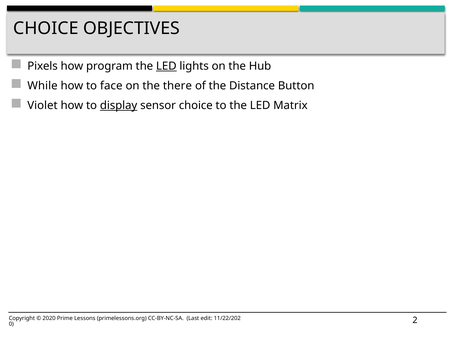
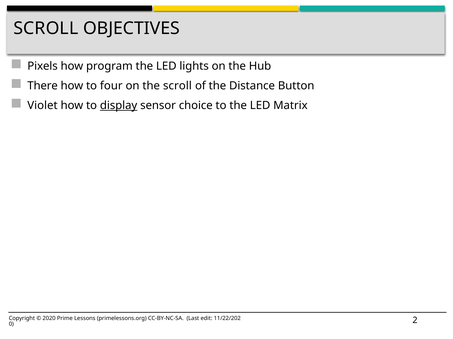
CHOICE at (46, 29): CHOICE -> SCROLL
LED at (166, 66) underline: present -> none
While: While -> There
face: face -> four
the there: there -> scroll
